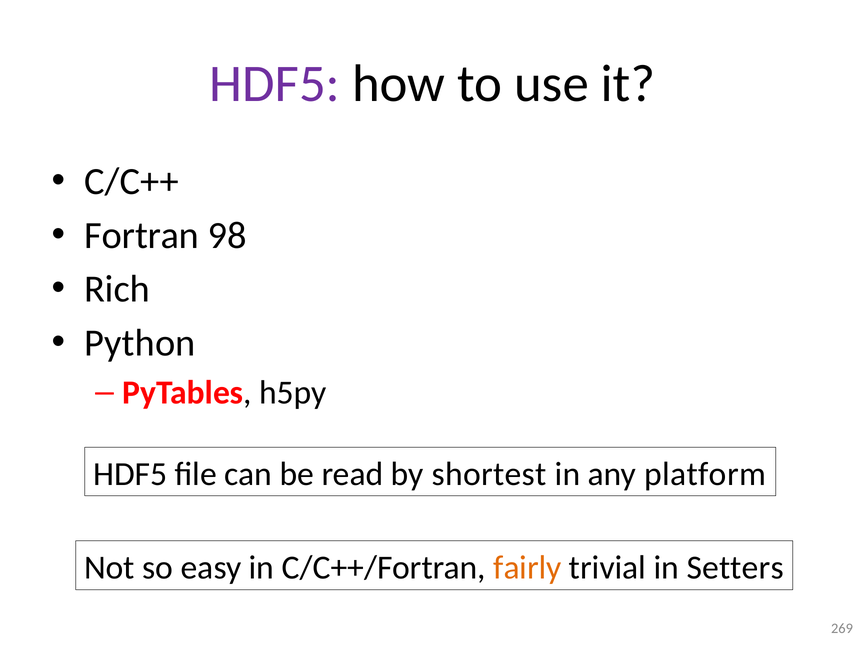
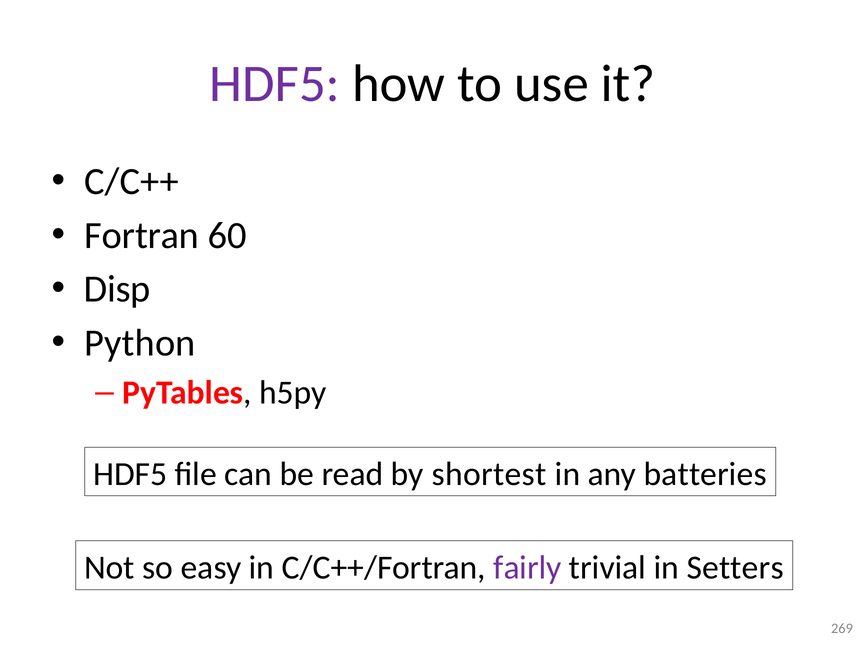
98: 98 -> 60
Rich: Rich -> Disp
platform: platform -> batteries
fairly colour: orange -> purple
